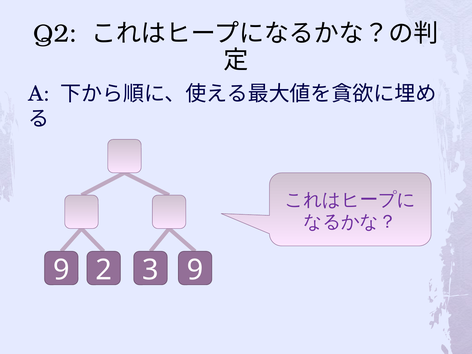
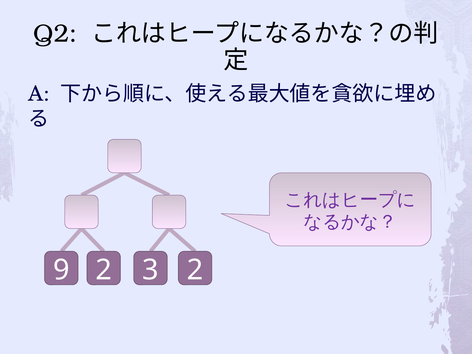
2 9: 9 -> 2
